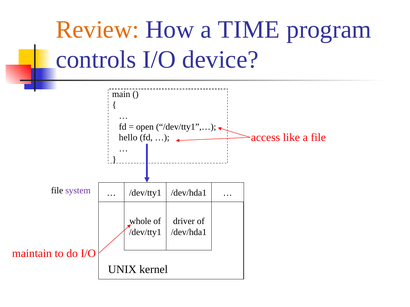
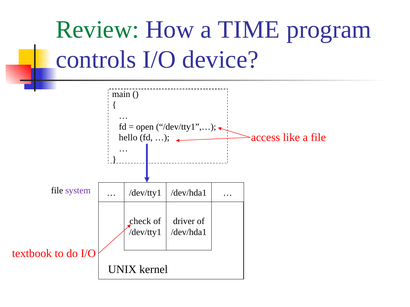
Review colour: orange -> green
whole: whole -> check
maintain: maintain -> textbook
